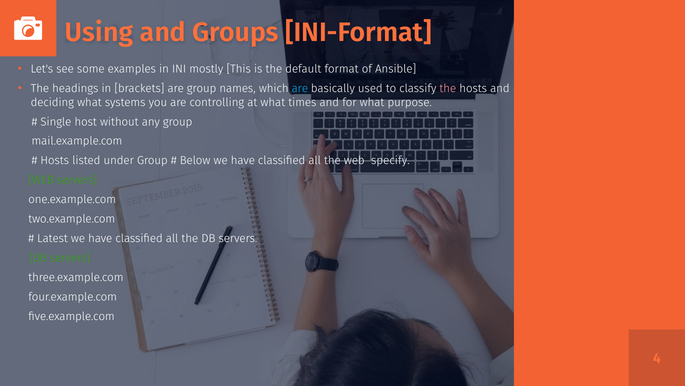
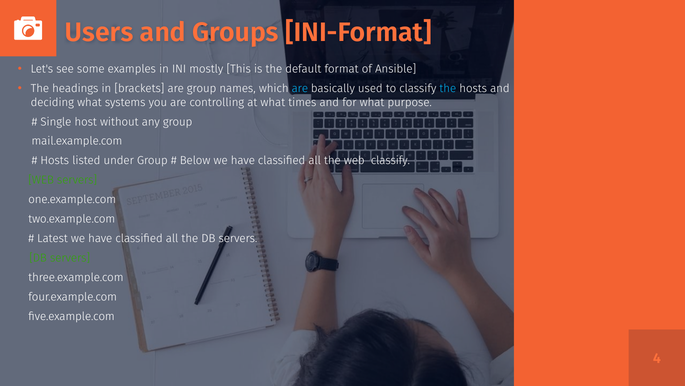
Using: Using -> Users
the at (448, 88) colour: pink -> light blue
web specify: specify -> classify
